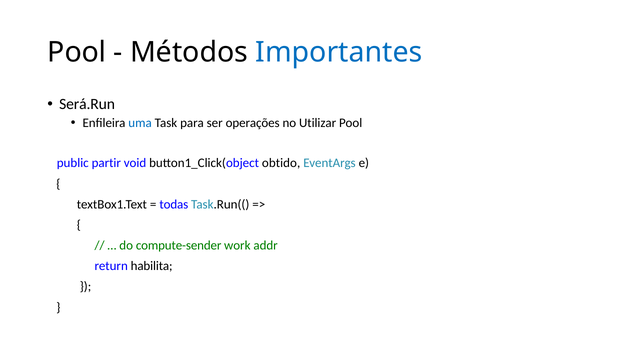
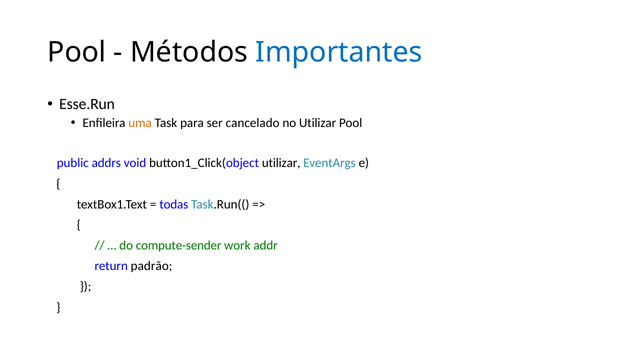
Será.Run: Será.Run -> Esse.Run
uma colour: blue -> orange
operações: operações -> cancelado
partir: partir -> addrs
button1_Click(object obtido: obtido -> utilizar
habilita: habilita -> padrão
